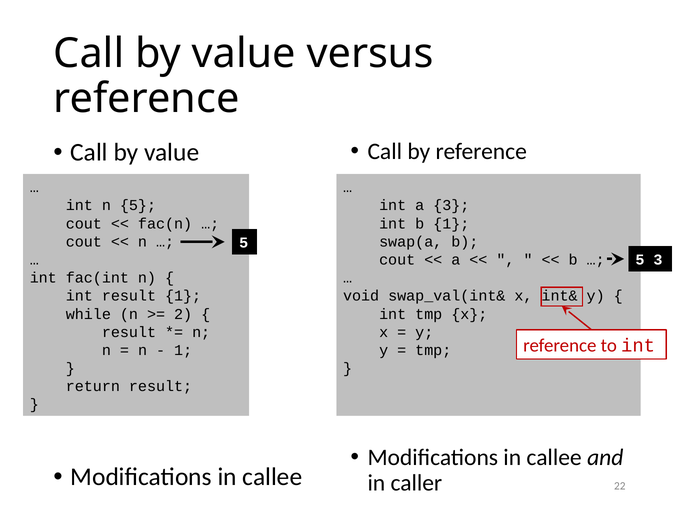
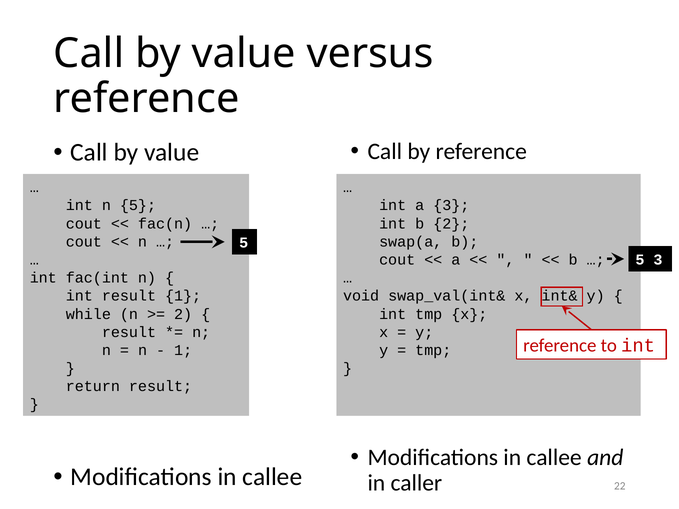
b 1: 1 -> 2
